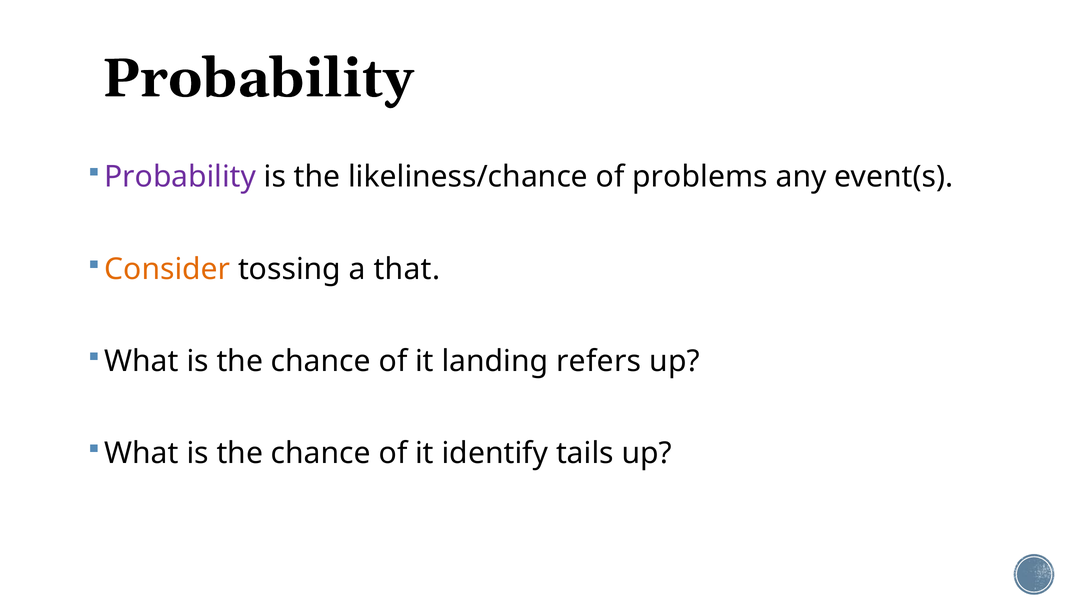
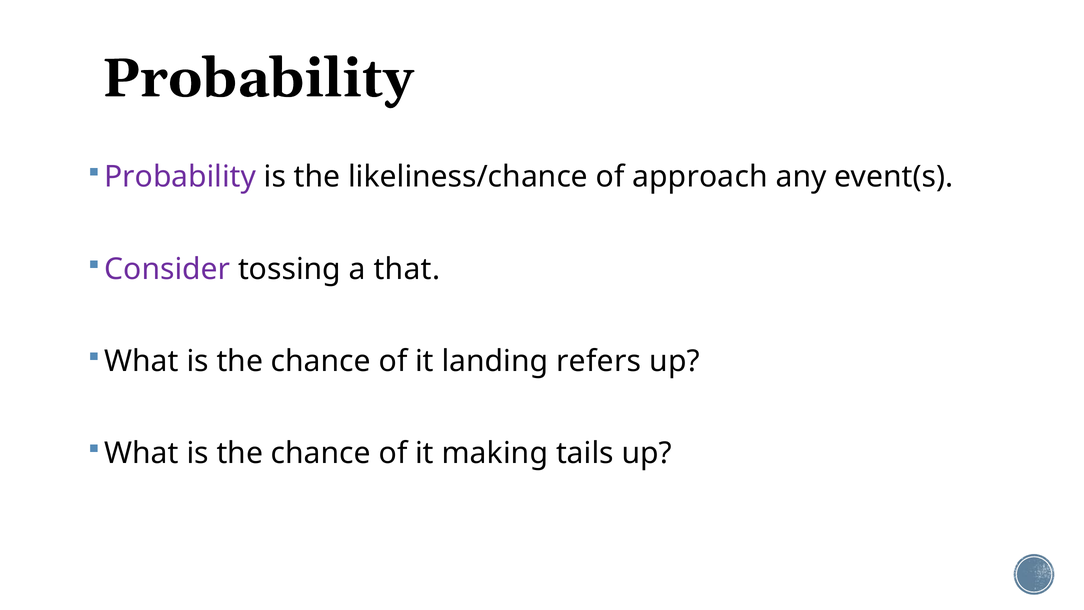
problems: problems -> approach
Consider colour: orange -> purple
identify: identify -> making
